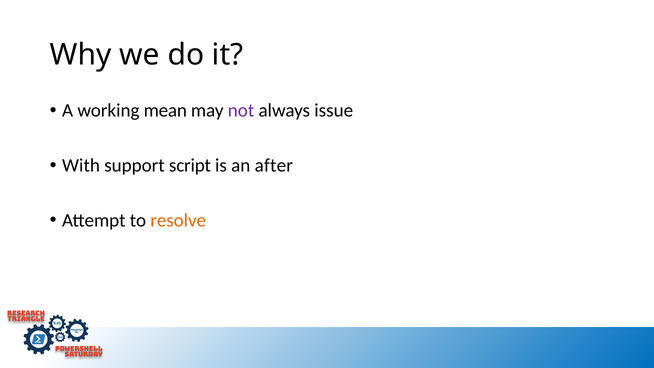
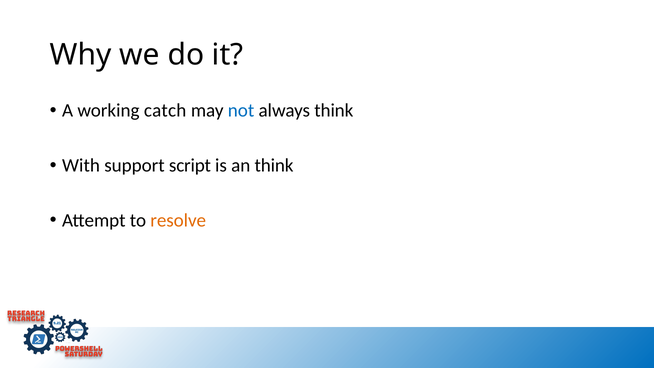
mean: mean -> catch
not colour: purple -> blue
always issue: issue -> think
an after: after -> think
